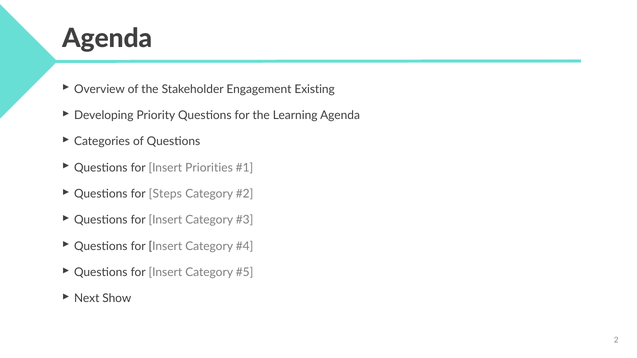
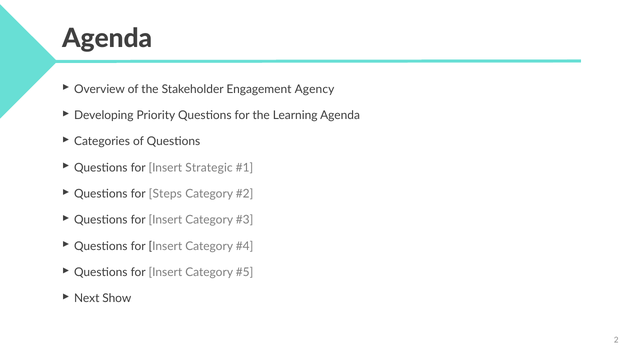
Existing: Existing -> Agency
Priorities: Priorities -> Strategic
